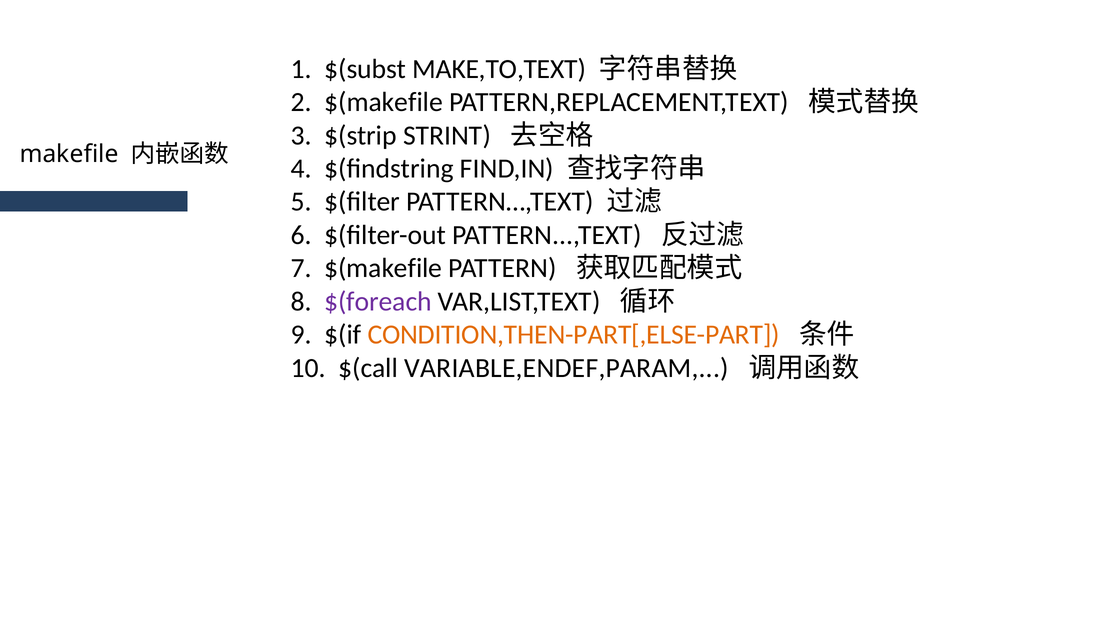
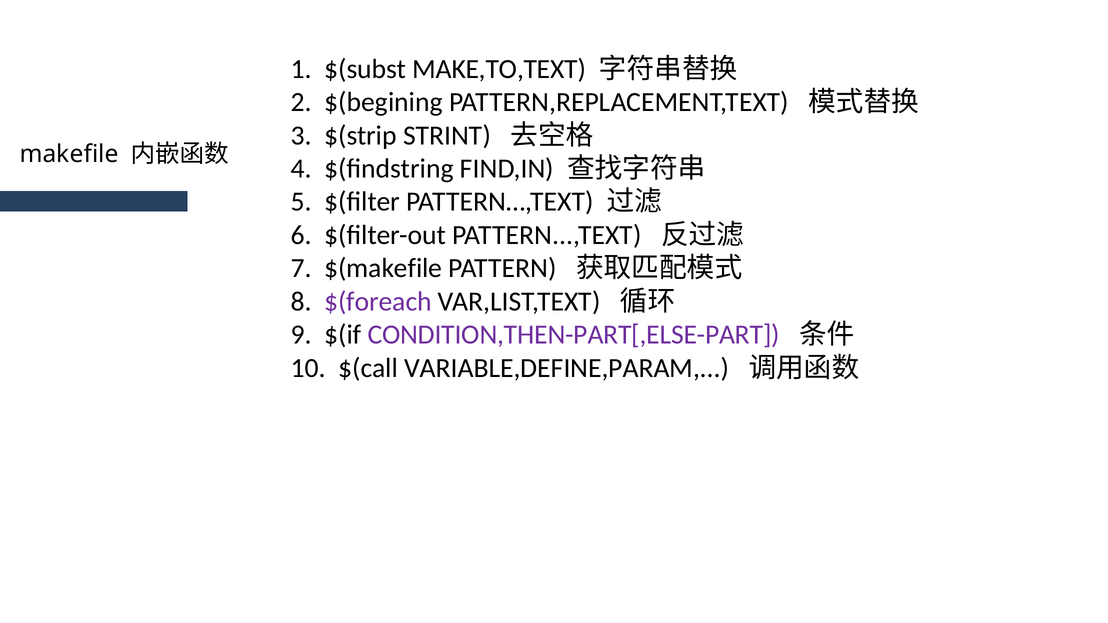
2 $(makefile: $(makefile -> $(begining
CONDITION,THEN-PART[,ELSE-PART colour: orange -> purple
VARIABLE,ENDEF,PARAM: VARIABLE,ENDEF,PARAM -> VARIABLE,DEFINE,PARAM
